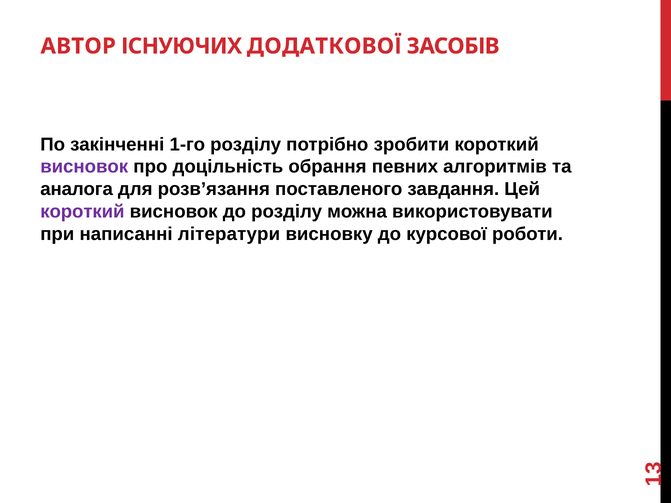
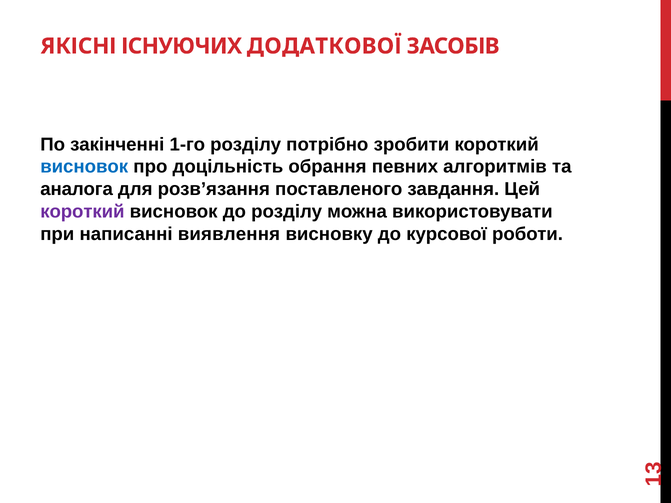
АВТОР: АВТОР -> ЯКІСНІ
висновок at (84, 167) colour: purple -> blue
літератури: літератури -> виявлення
